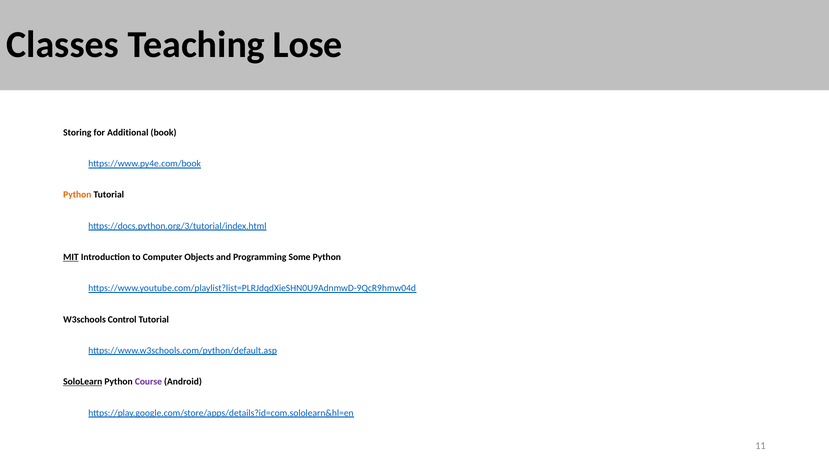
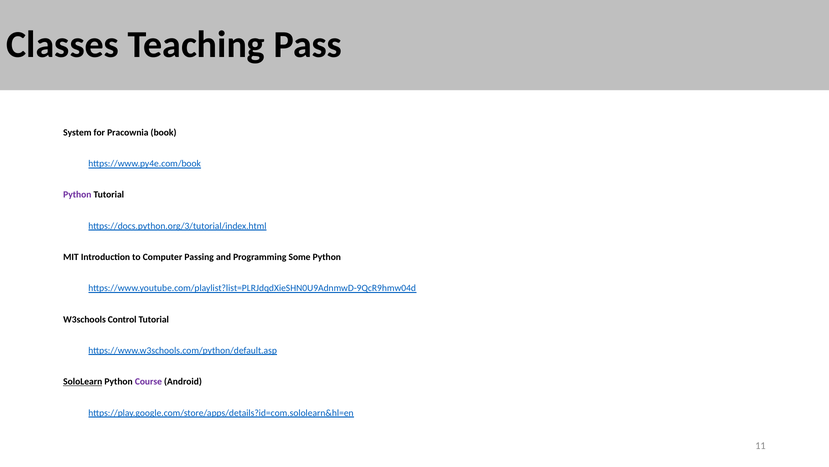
Lose: Lose -> Pass
Storing: Storing -> System
Additional: Additional -> Pracownia
Python at (77, 195) colour: orange -> purple
MIT underline: present -> none
Objects: Objects -> Passing
